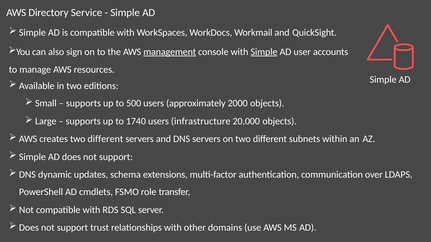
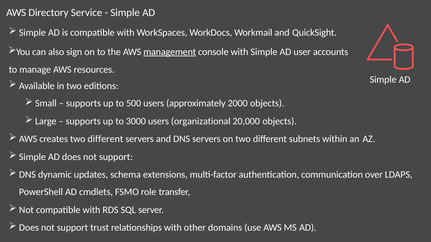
Simple at (264, 52) underline: present -> none
1740: 1740 -> 3000
infrastructure: infrastructure -> organizational
